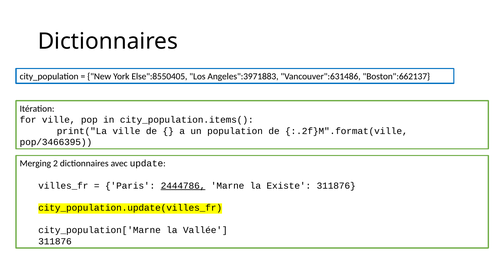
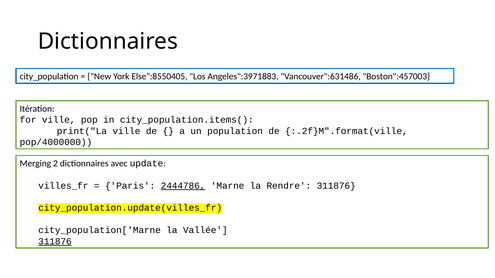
Boston":662137: Boston":662137 -> Boston":457003
pop/3466395: pop/3466395 -> pop/4000000
Existe: Existe -> Rendre
311876 at (55, 242) underline: none -> present
